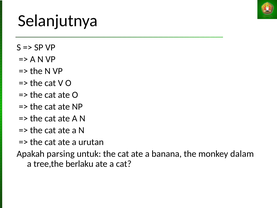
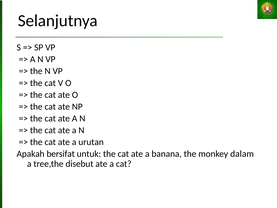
parsing: parsing -> bersifat
berlaku: berlaku -> disebut
